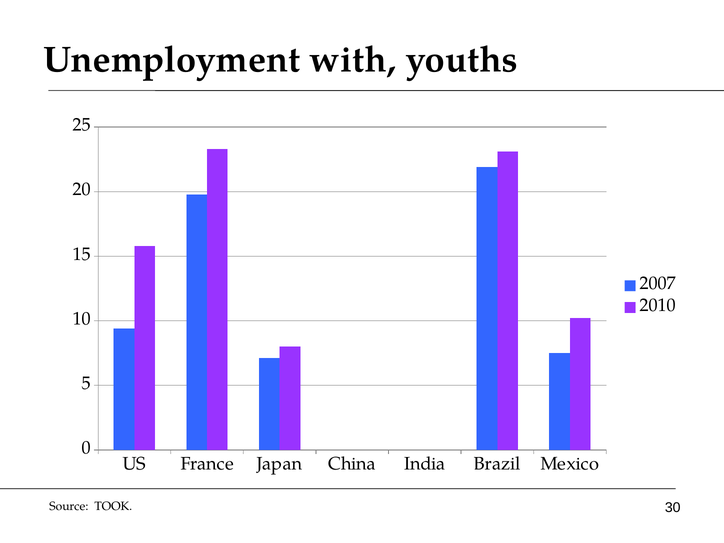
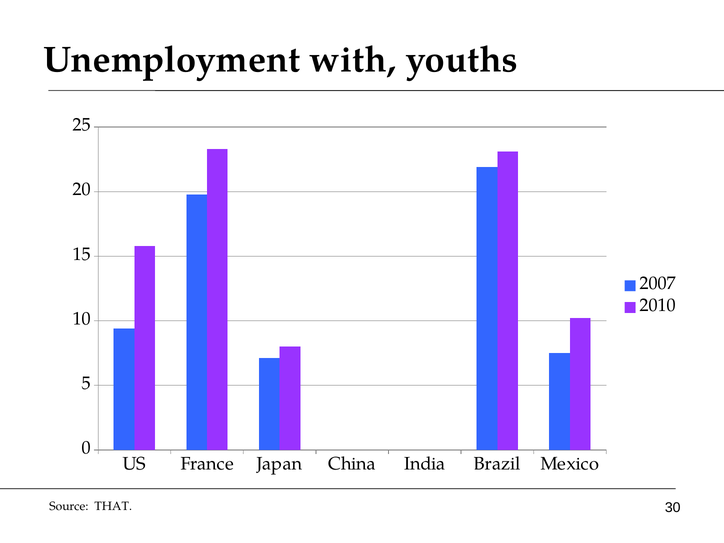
TOOK: TOOK -> THAT
